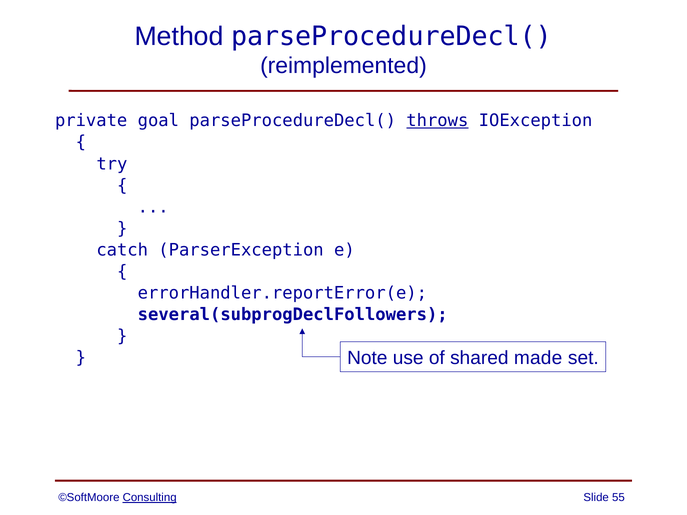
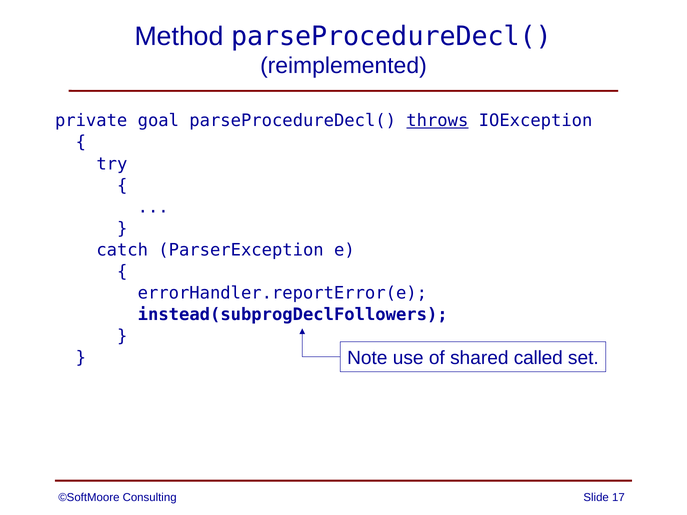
several(subprogDeclFollowers: several(subprogDeclFollowers -> instead(subprogDeclFollowers
made: made -> called
Consulting underline: present -> none
55: 55 -> 17
